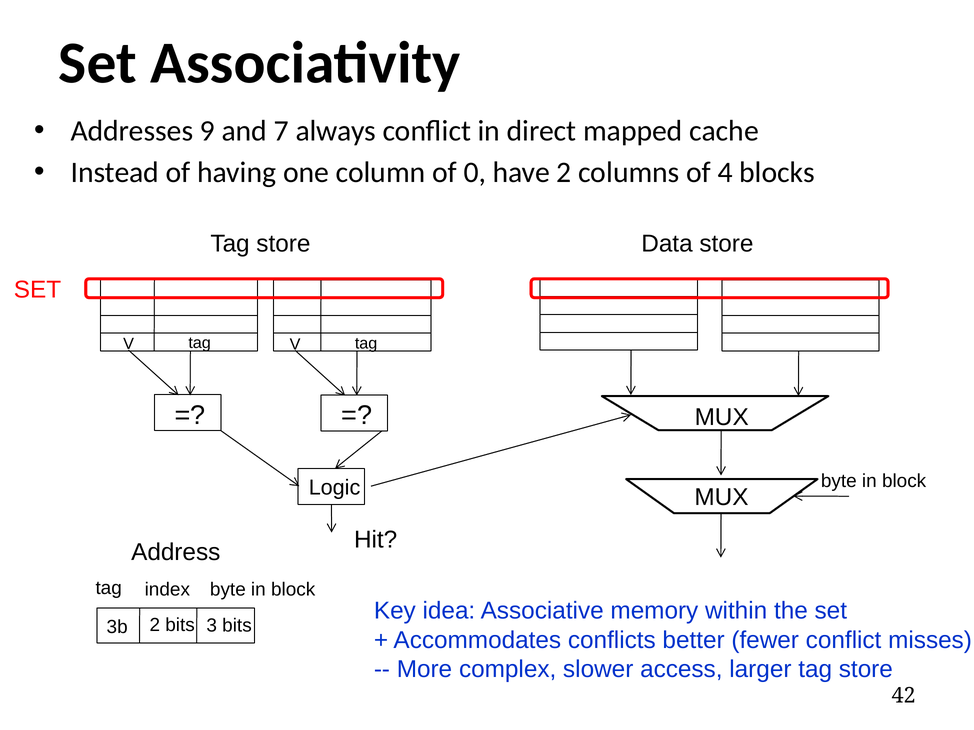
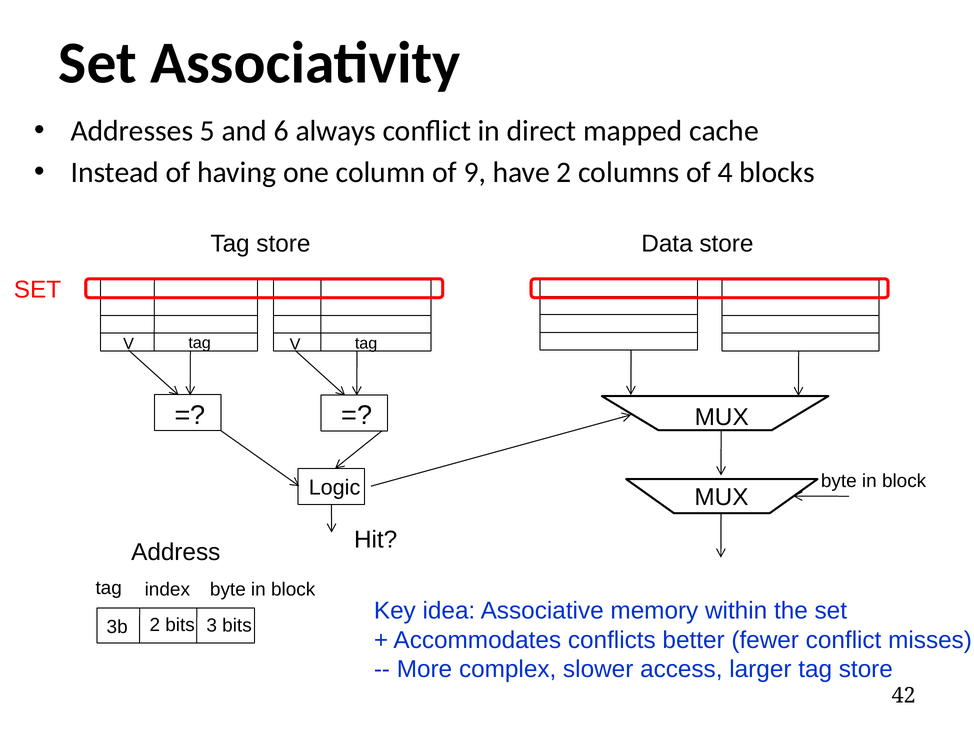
9: 9 -> 5
7: 7 -> 6
0: 0 -> 9
